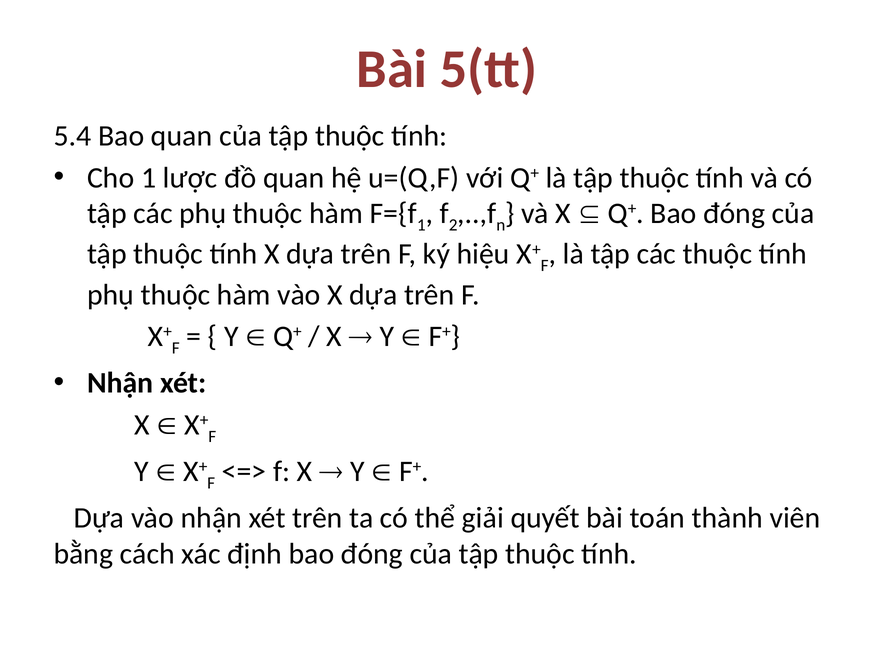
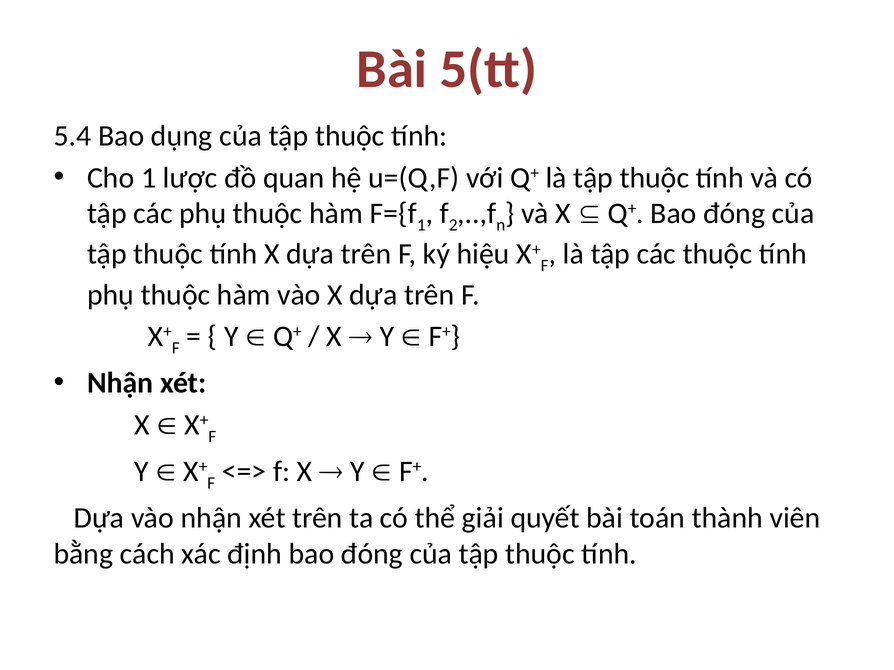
Bao quan: quan -> dụng
